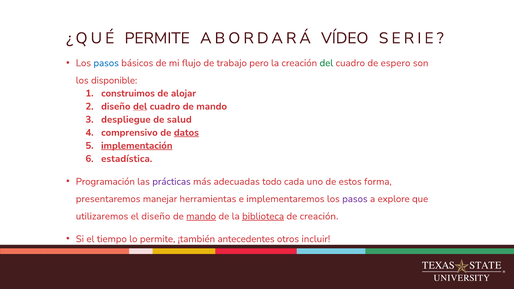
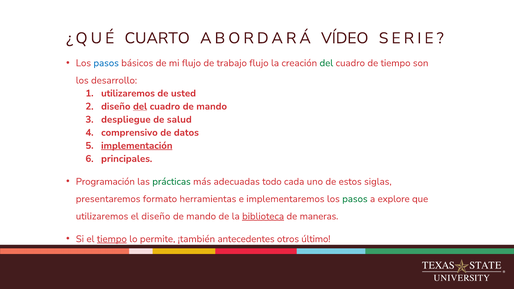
¿QUÉ PERMITE: PERMITE -> CUARTO
trabajo pero: pero -> flujo
de espero: espero -> tiempo
disponible: disponible -> desarrollo
construimos at (128, 93): construimos -> utilizaremos
alojar: alojar -> usted
datos underline: present -> none
estadística: estadística -> principales
prácticas colour: purple -> green
forma: forma -> siglas
manejar: manejar -> formato
pasos at (355, 199) colour: purple -> green
mando at (201, 216) underline: present -> none
de creación: creación -> maneras
tiempo at (112, 239) underline: none -> present
incluir: incluir -> último
